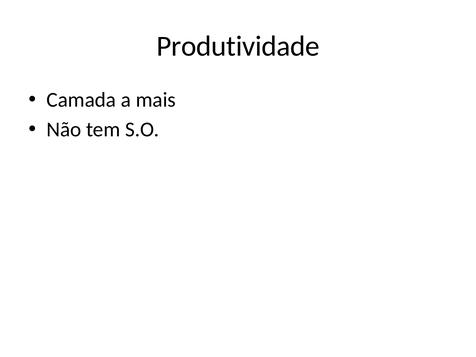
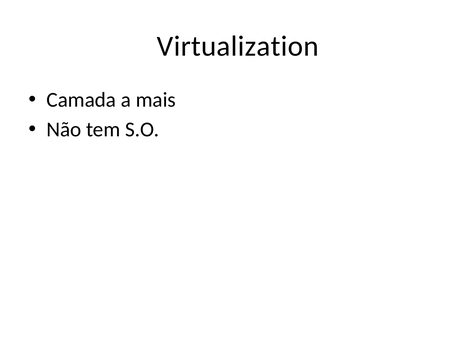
Produtividade: Produtividade -> Virtualization
